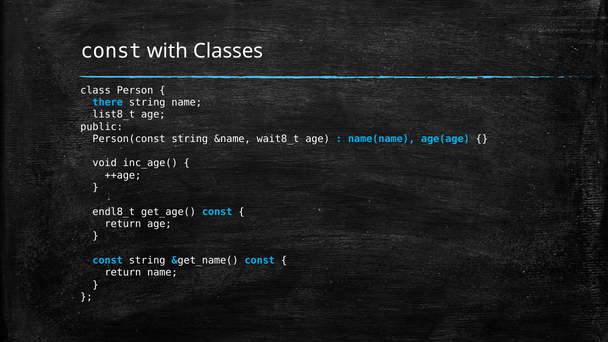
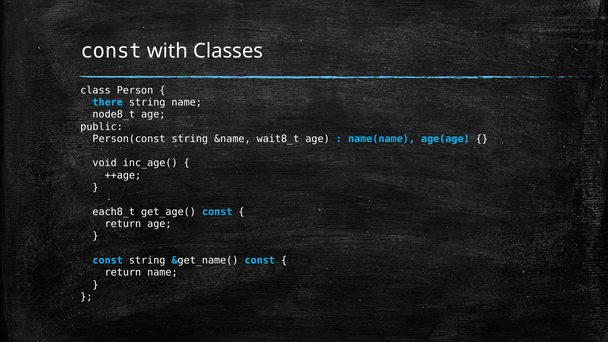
list8_t: list8_t -> node8_t
endl8_t: endl8_t -> each8_t
